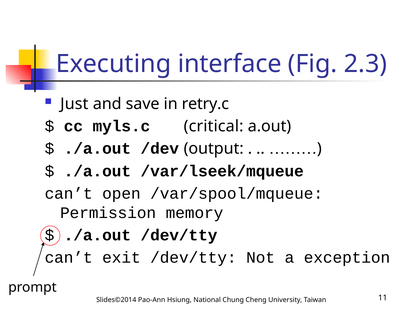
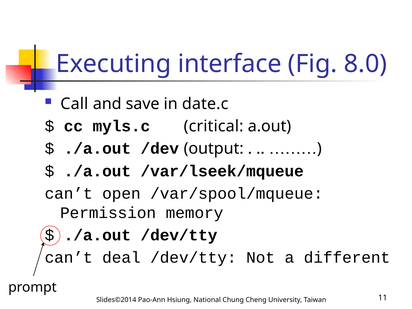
2.3: 2.3 -> 8.0
Just: Just -> Call
retry.c: retry.c -> date.c
exit: exit -> deal
exception: exception -> different
